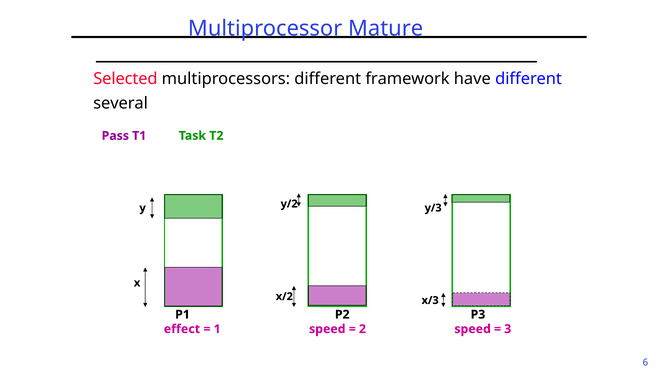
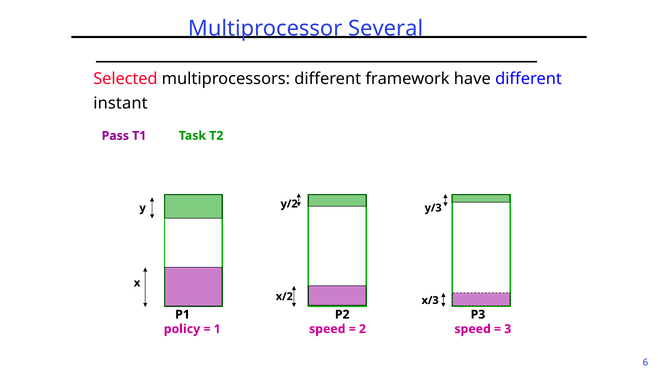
Mature: Mature -> Several
several: several -> instant
effect: effect -> policy
